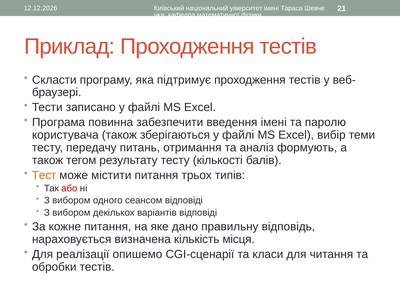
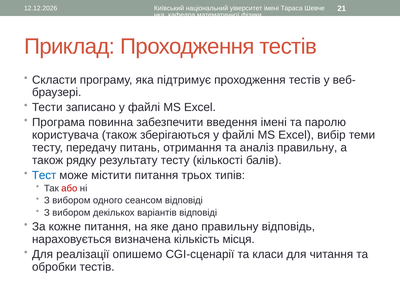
аналіз формують: формують -> правильну
тегом: тегом -> рядку
Тест colour: orange -> blue
